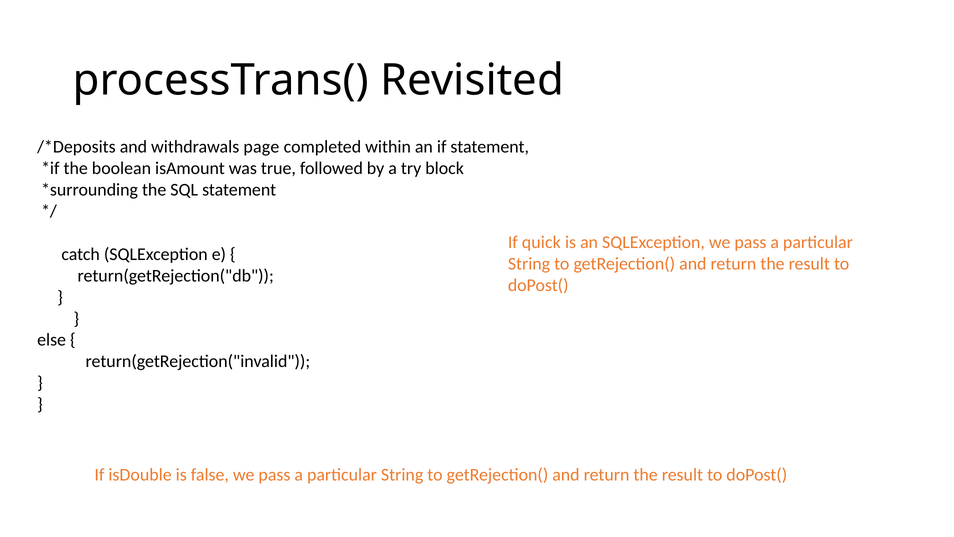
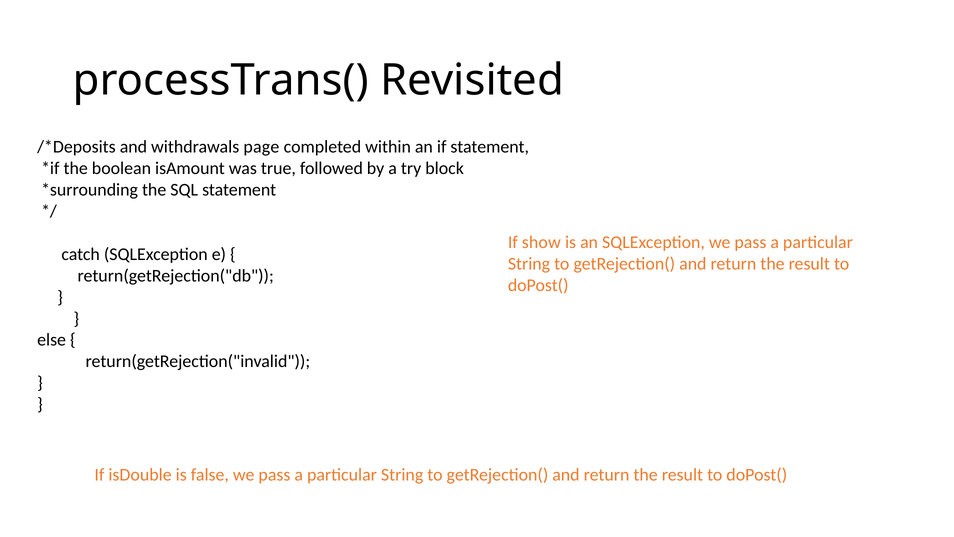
quick: quick -> show
